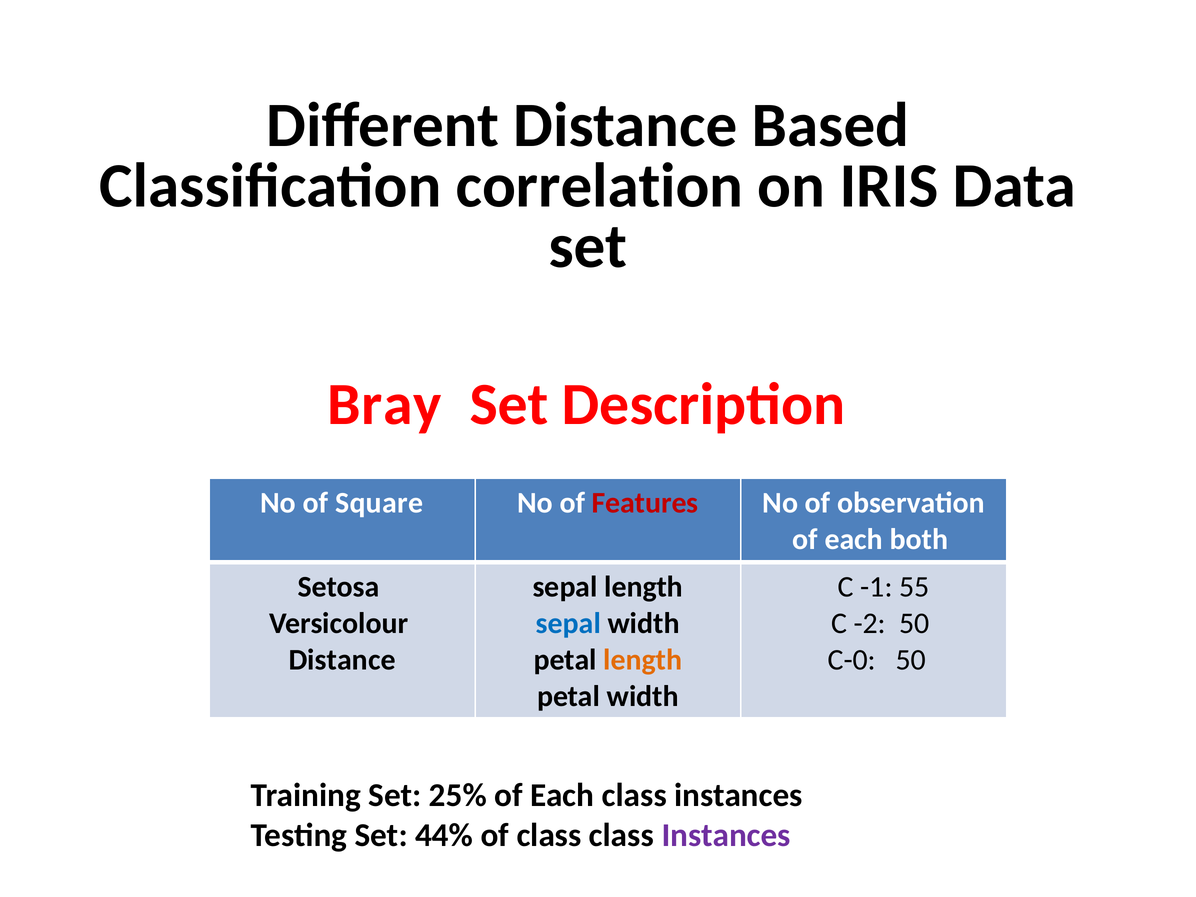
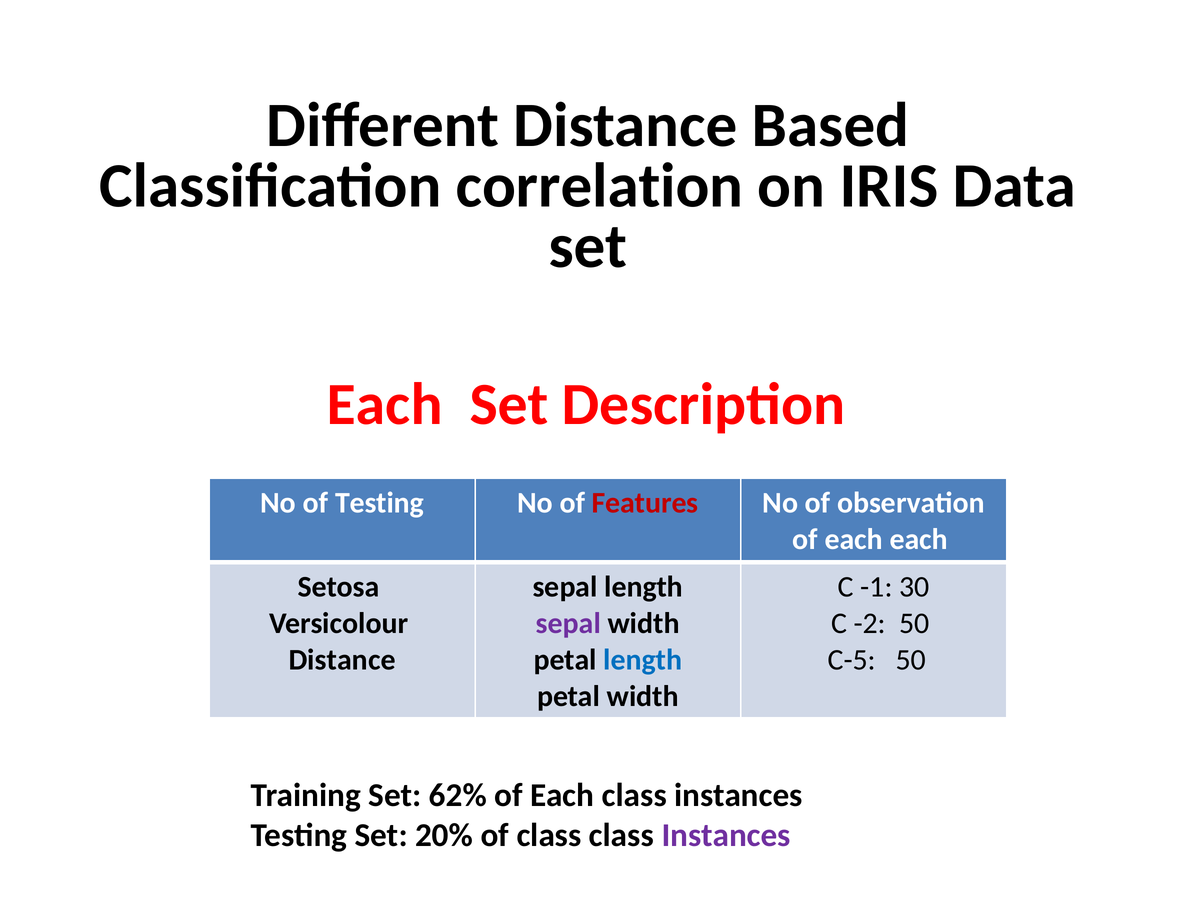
Bray at (384, 405): Bray -> Each
of Square: Square -> Testing
each both: both -> each
55: 55 -> 30
sepal at (568, 623) colour: blue -> purple
length at (643, 660) colour: orange -> blue
C-0: C-0 -> C-5
25%: 25% -> 62%
44%: 44% -> 20%
